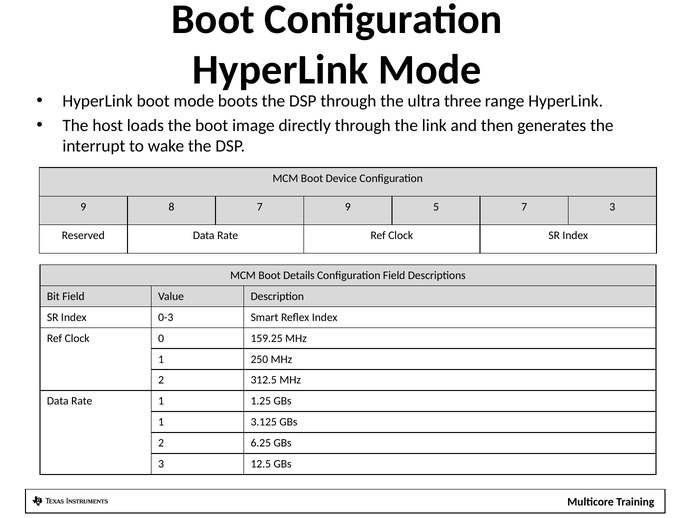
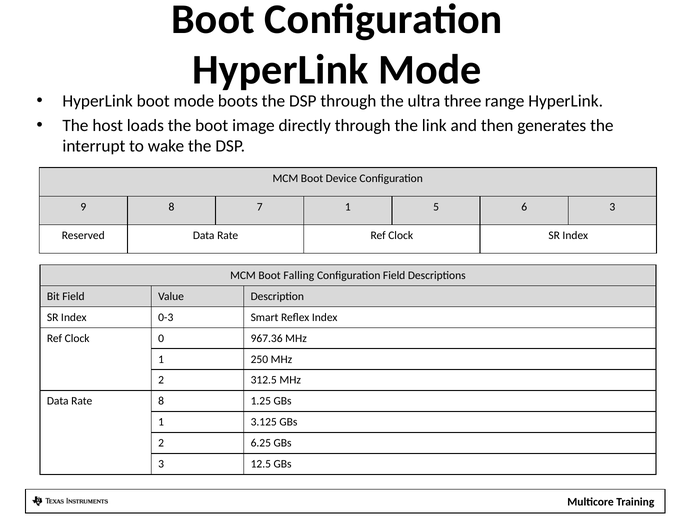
7 9: 9 -> 1
5 7: 7 -> 6
Details: Details -> Falling
159.25: 159.25 -> 967.36
Rate 1: 1 -> 8
